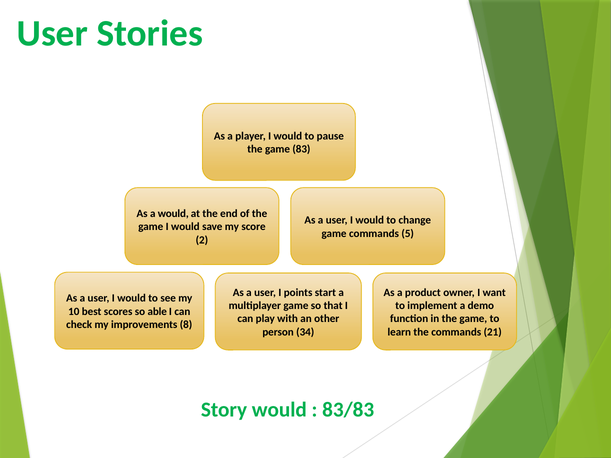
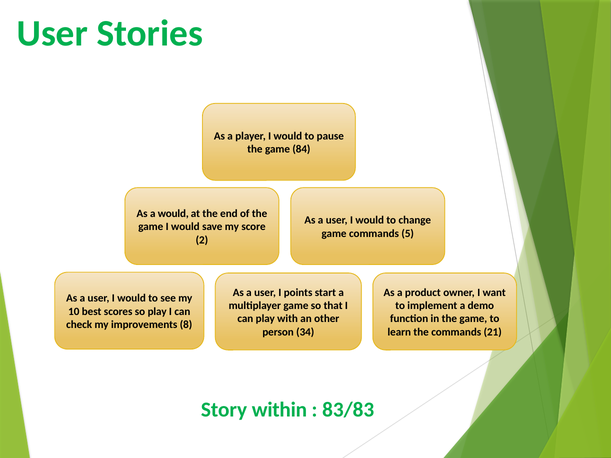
83: 83 -> 84
so able: able -> play
Story would: would -> within
